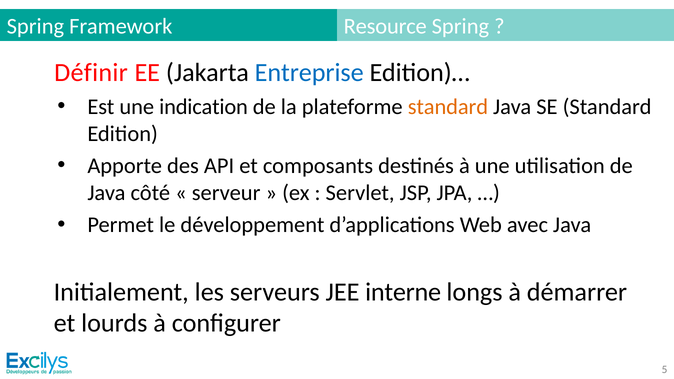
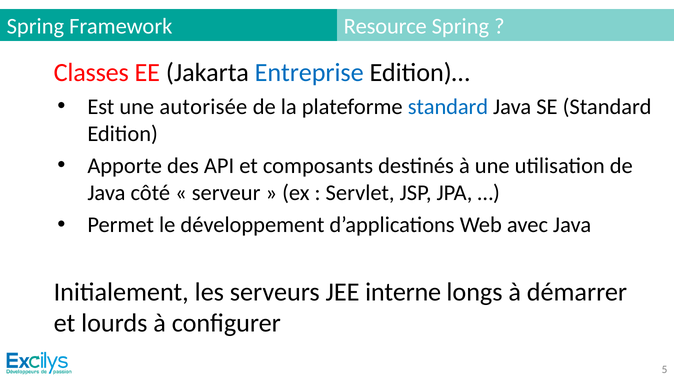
Définir: Définir -> Classes
indication: indication -> autorisée
standard at (448, 107) colour: orange -> blue
